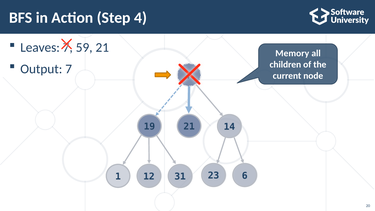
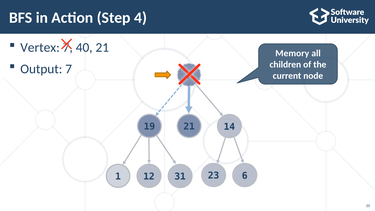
Leaves: Leaves -> Vertex
59: 59 -> 40
